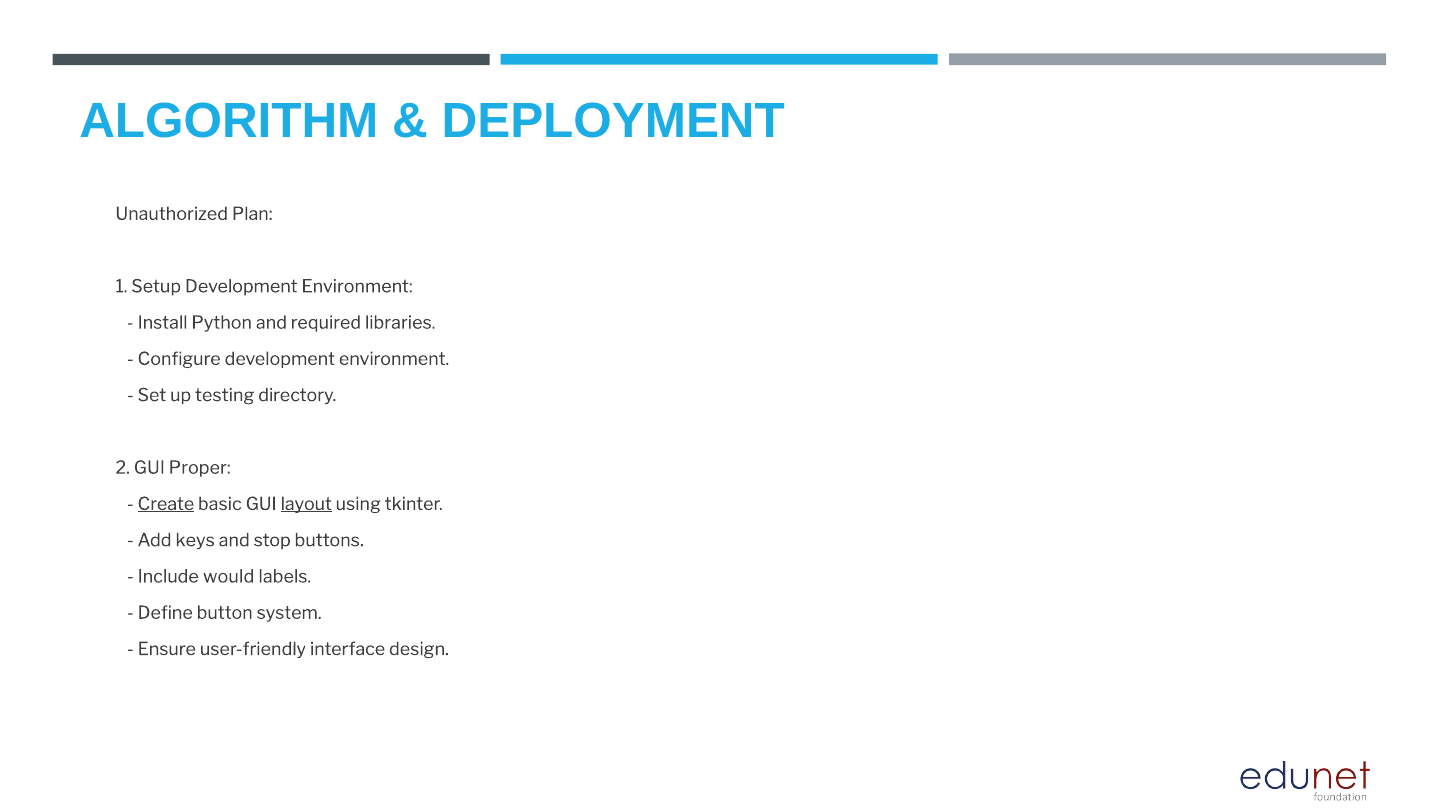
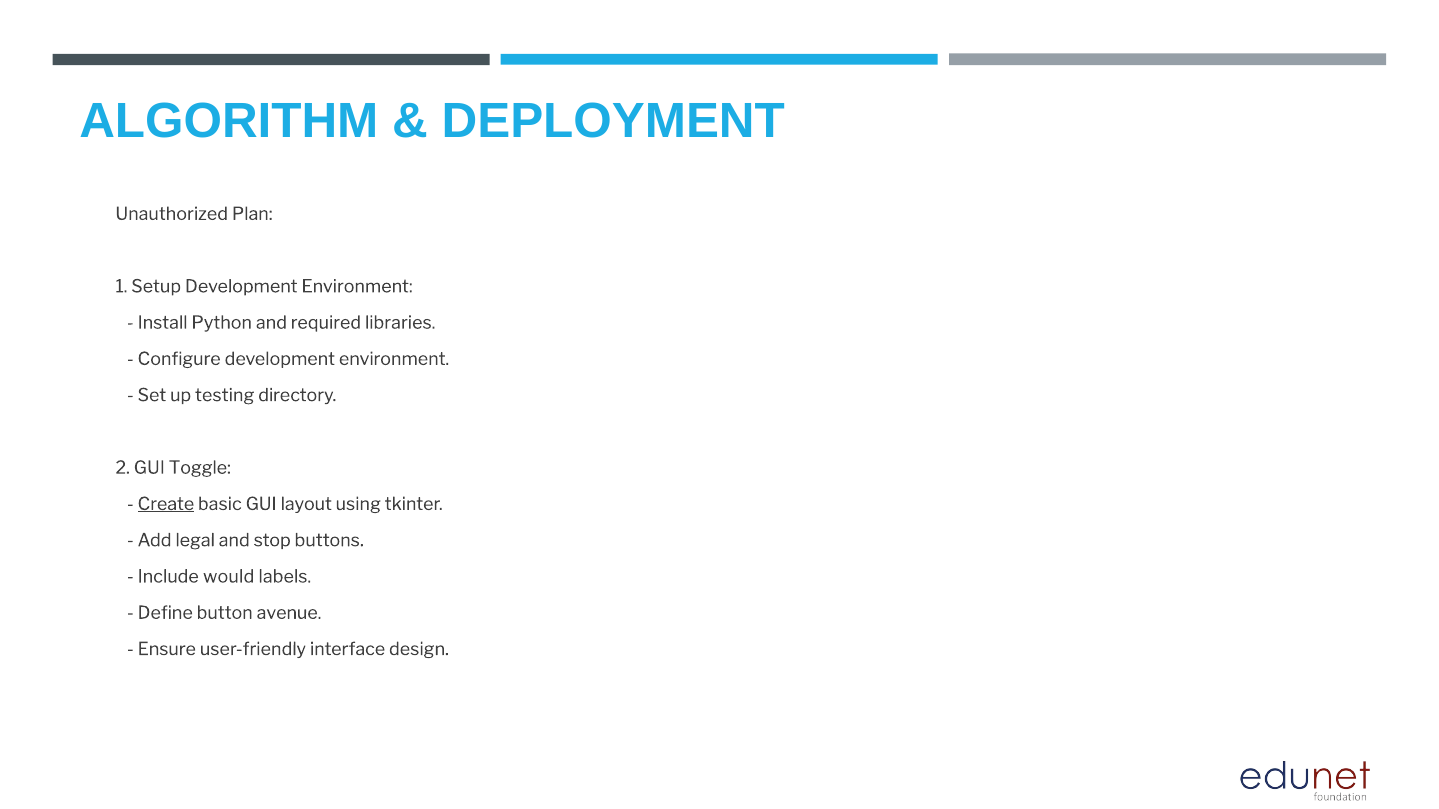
Proper: Proper -> Toggle
layout underline: present -> none
keys: keys -> legal
system: system -> avenue
